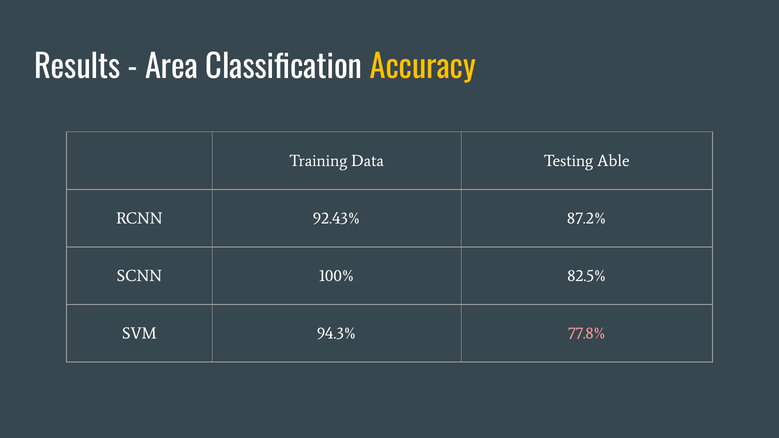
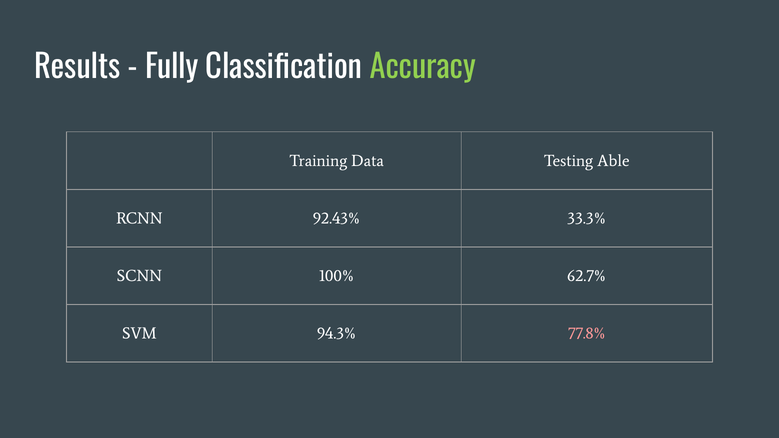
Area: Area -> Fully
Accuracy colour: yellow -> light green
87.2%: 87.2% -> 33.3%
82.5%: 82.5% -> 62.7%
